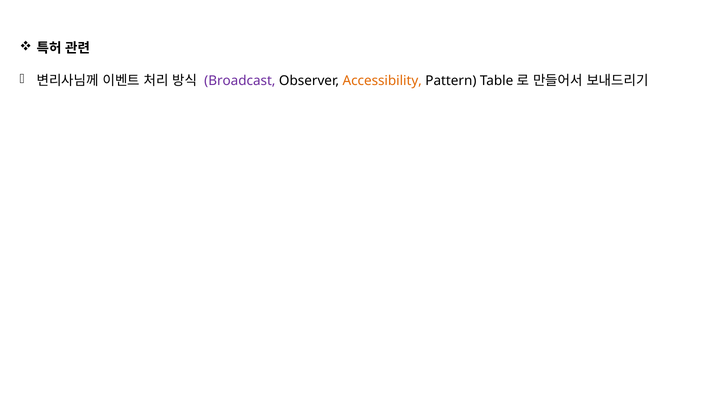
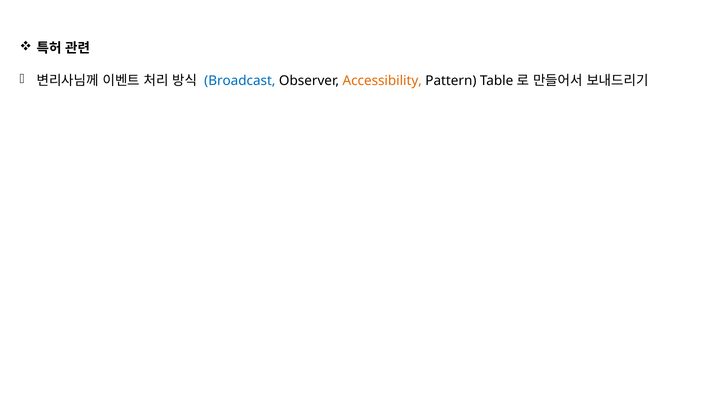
Broadcast colour: purple -> blue
